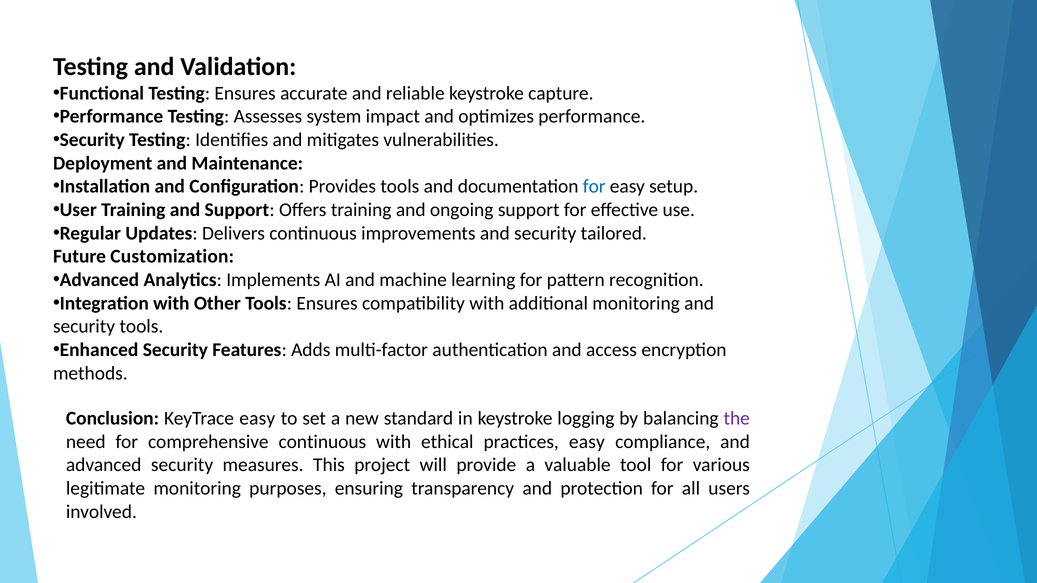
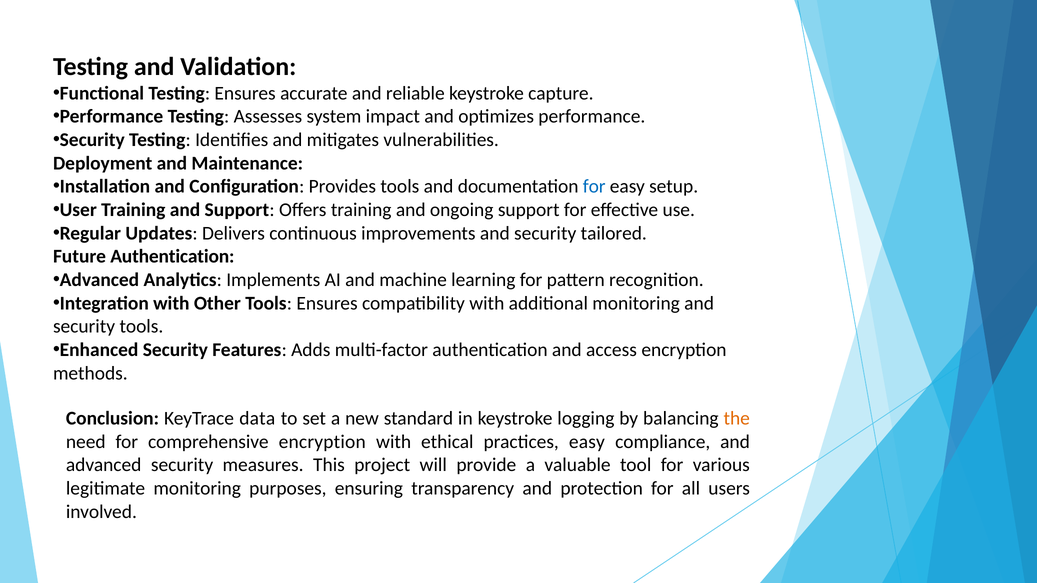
Future Customization: Customization -> Authentication
KeyTrace easy: easy -> data
the colour: purple -> orange
comprehensive continuous: continuous -> encryption
